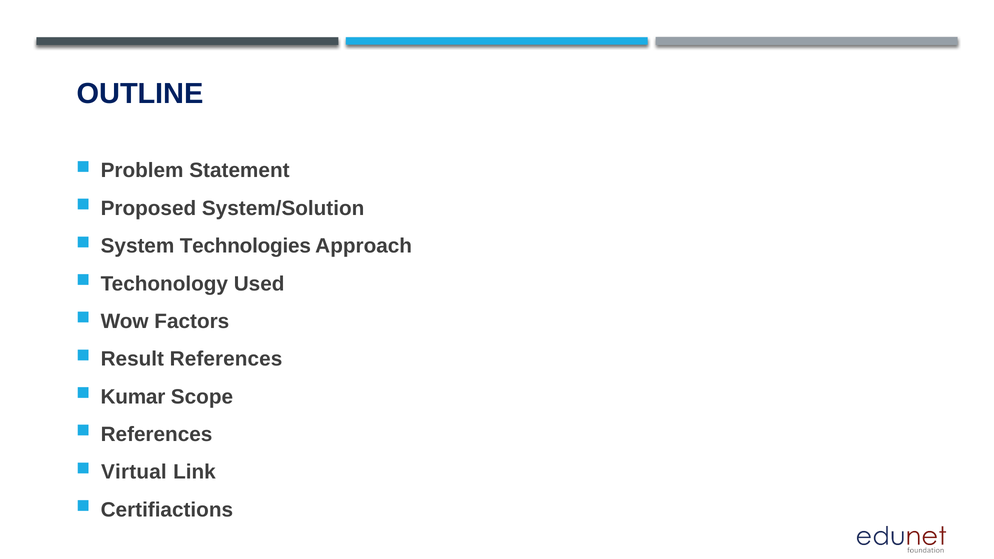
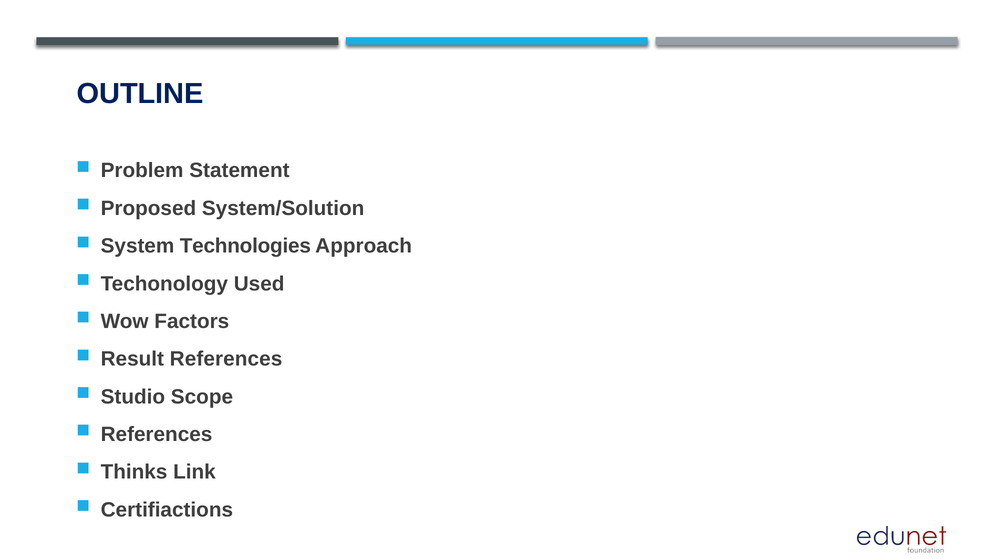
Kumar: Kumar -> Studio
Virtual: Virtual -> Thinks
